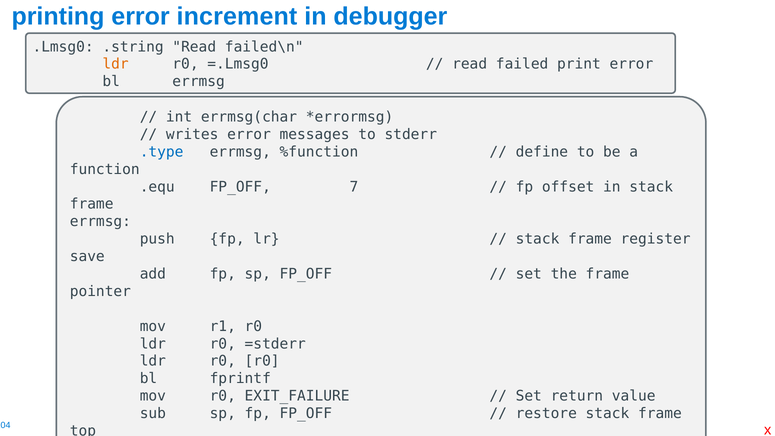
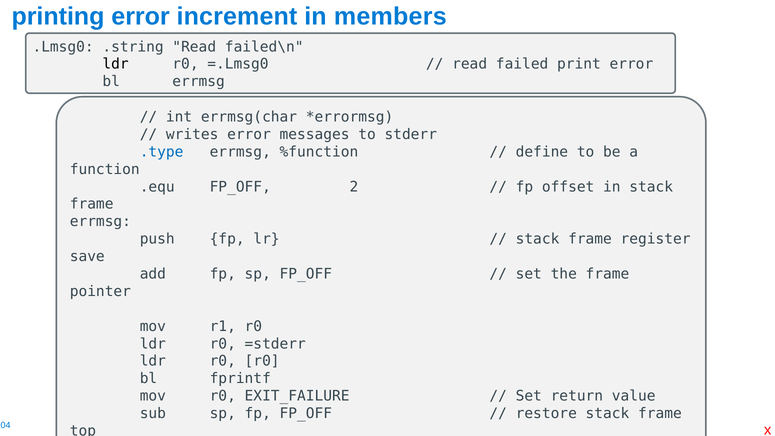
debugger: debugger -> members
ldr at (116, 64) colour: orange -> black
7: 7 -> 2
